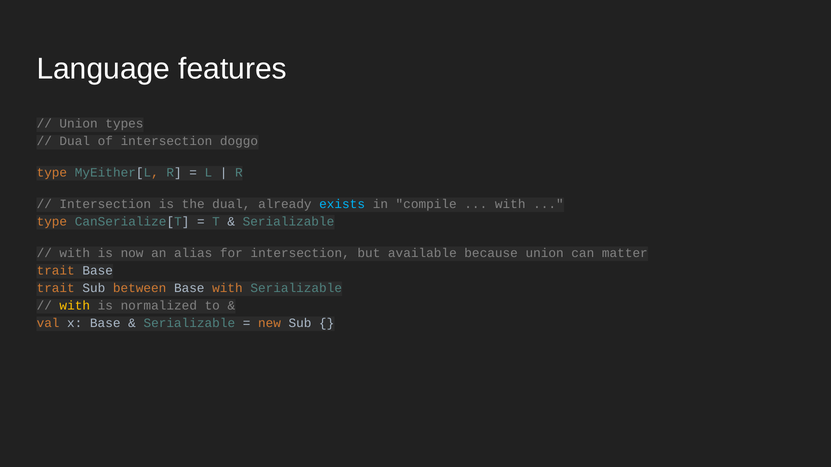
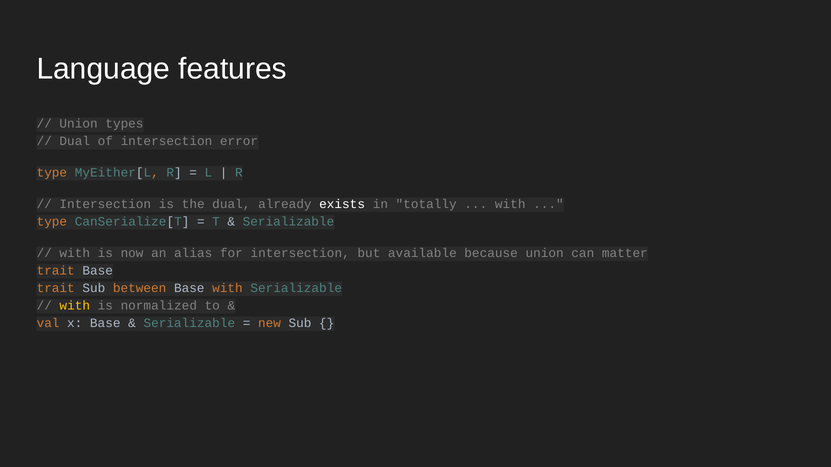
doggo: doggo -> error
exists colour: light blue -> white
compile: compile -> totally
